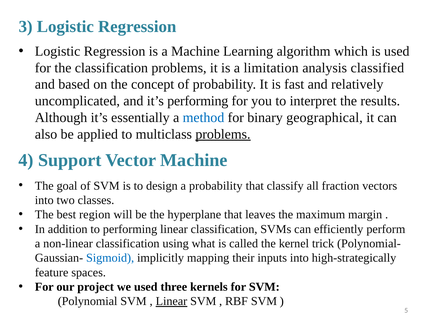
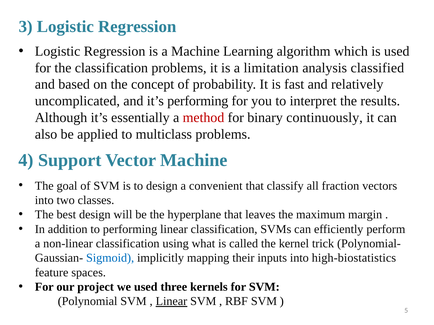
method colour: blue -> red
geographical: geographical -> continuously
problems at (223, 134) underline: present -> none
a probability: probability -> convenient
best region: region -> design
high-strategically: high-strategically -> high-biostatistics
